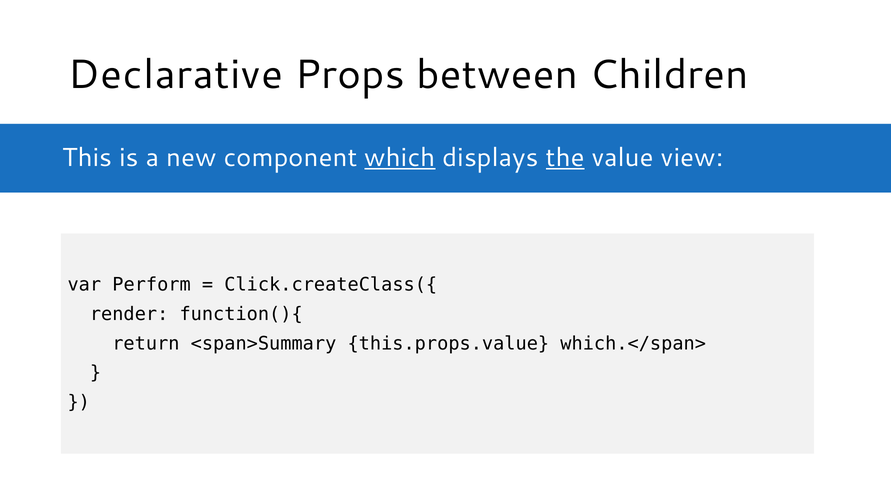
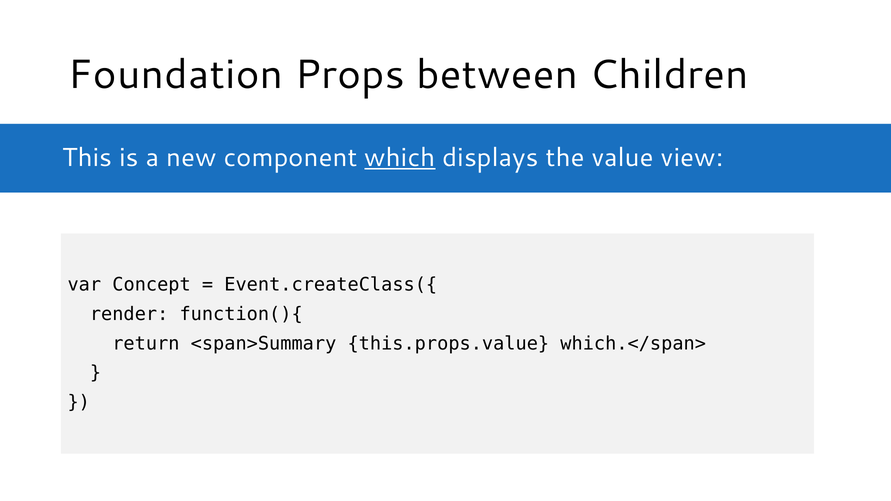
Declarative: Declarative -> Foundation
the underline: present -> none
Perform: Perform -> Concept
Click.createClass({: Click.createClass({ -> Event.createClass({
